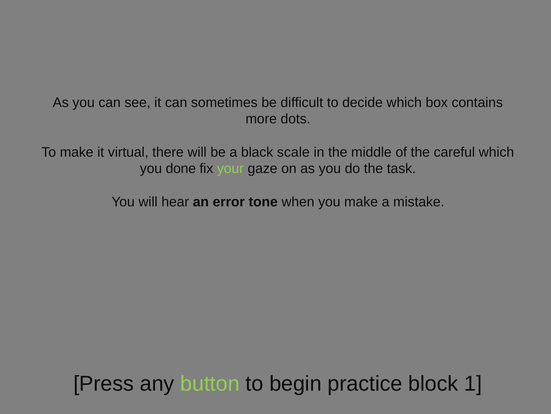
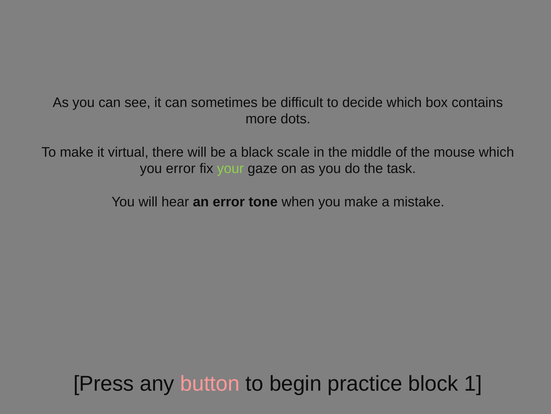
careful: careful -> mouse
you done: done -> error
button colour: light green -> pink
